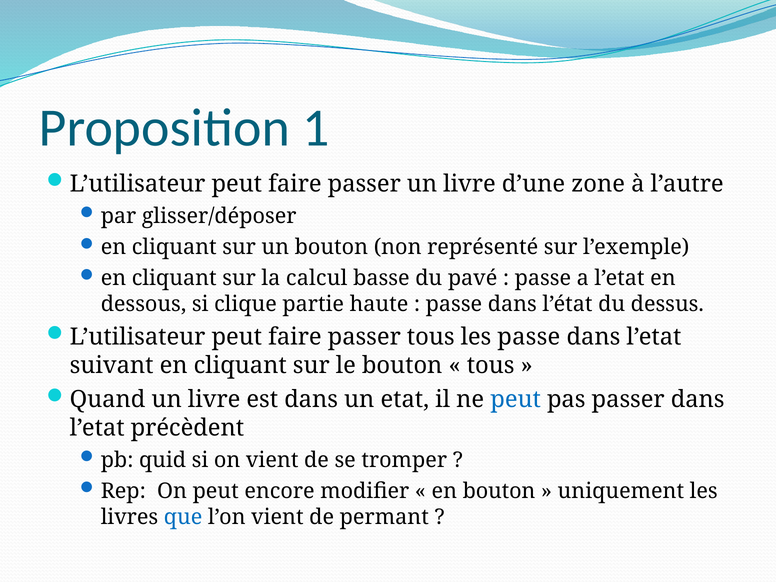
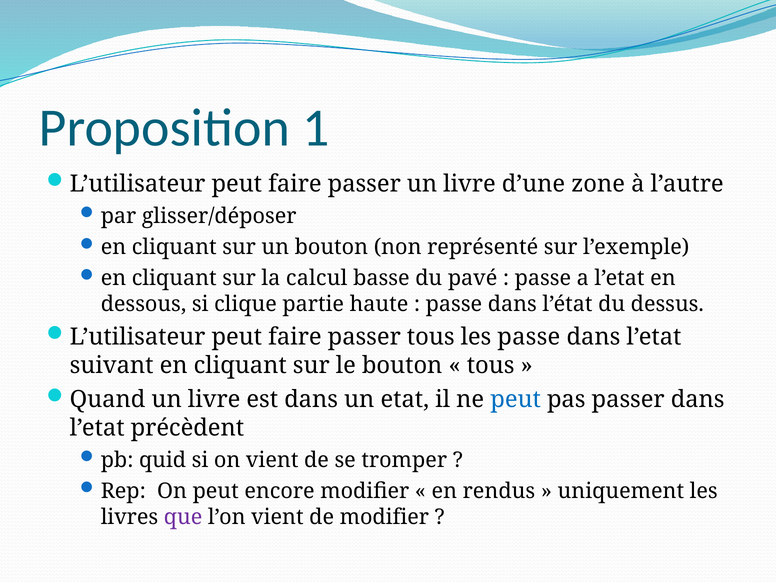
en bouton: bouton -> rendus
que colour: blue -> purple
de permant: permant -> modifier
